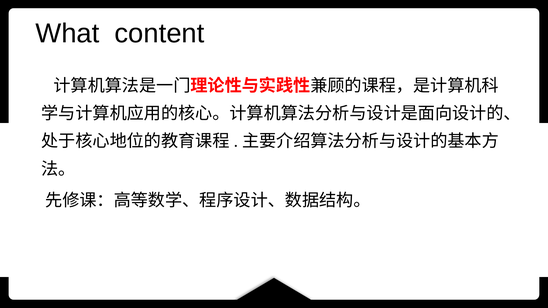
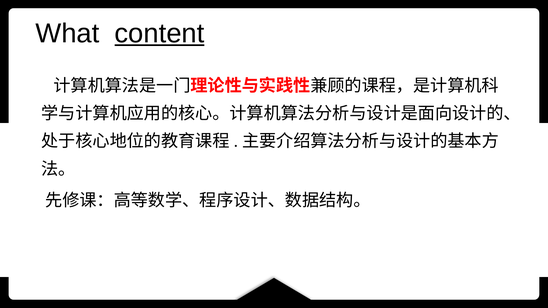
content underline: none -> present
